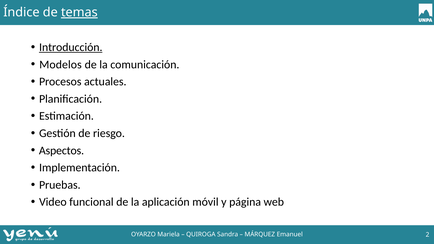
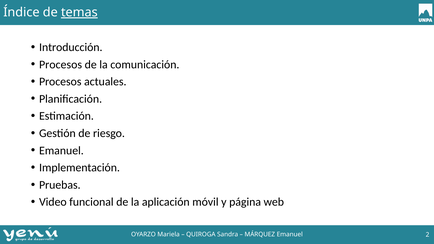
Introducción underline: present -> none
Modelos at (61, 65): Modelos -> Procesos
Aspectos at (62, 151): Aspectos -> Emanuel
